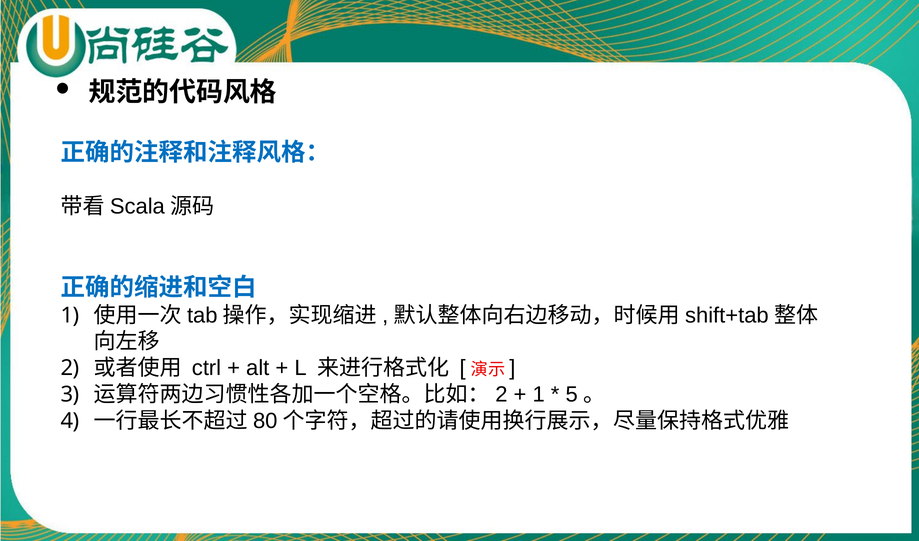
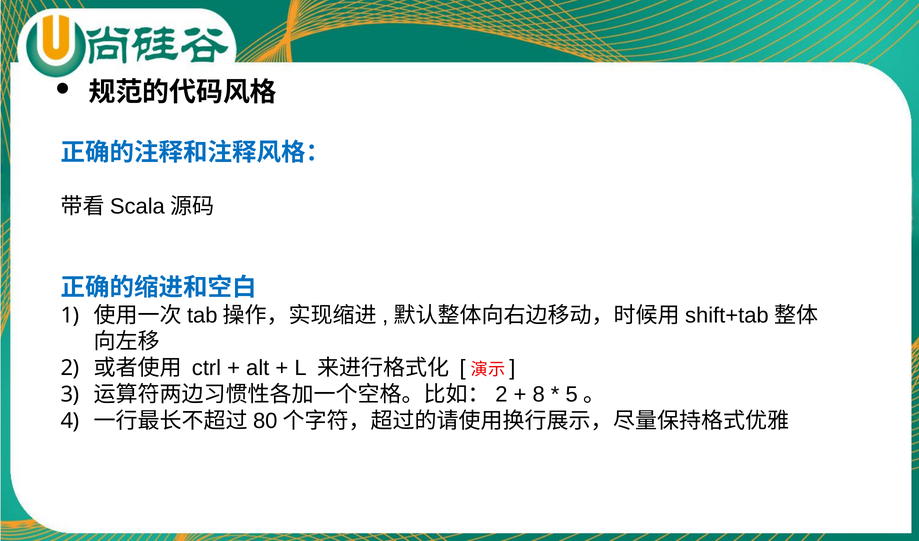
1 at (539, 395): 1 -> 8
